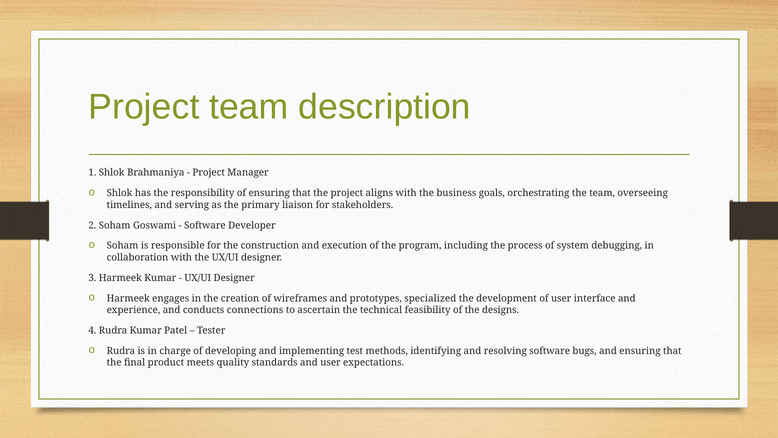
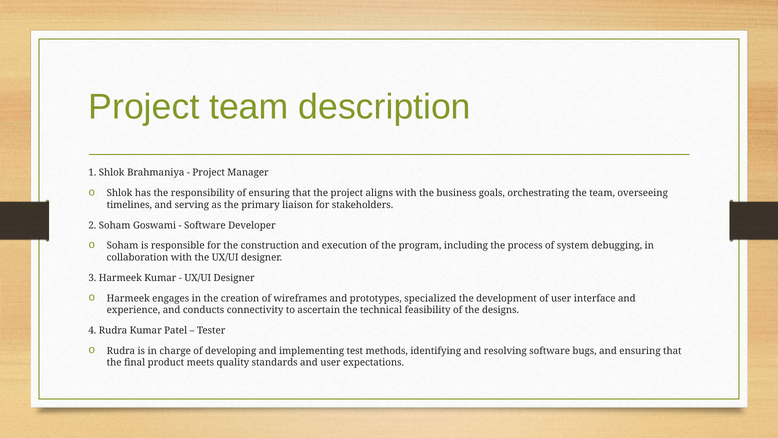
connections: connections -> connectivity
